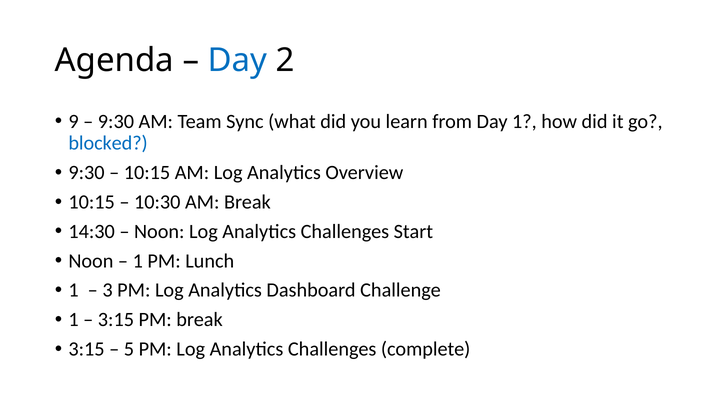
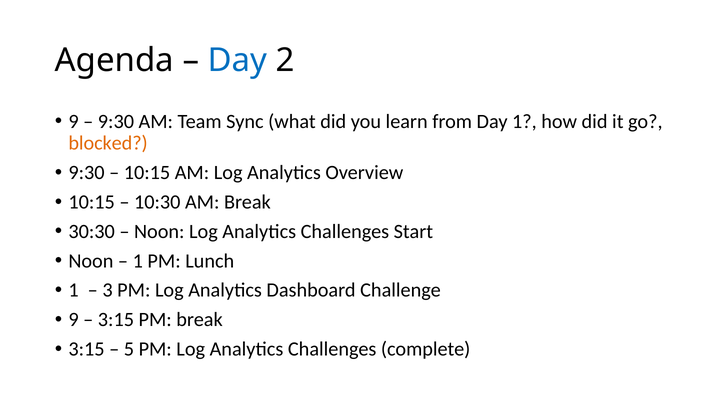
blocked colour: blue -> orange
14:30: 14:30 -> 30:30
1 at (74, 320): 1 -> 9
